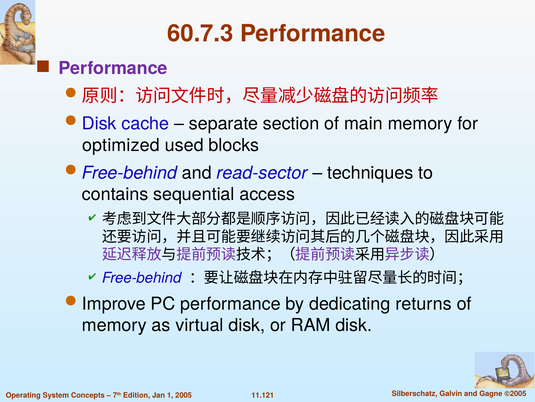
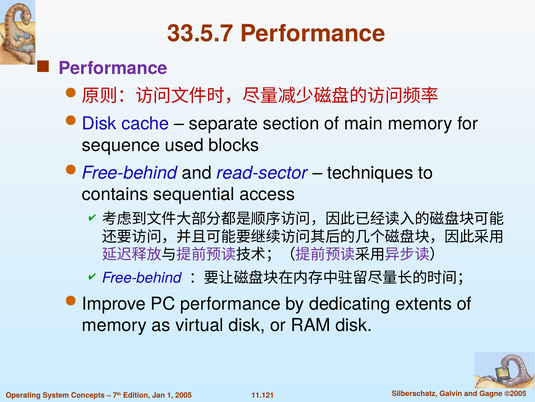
60.7.3: 60.7.3 -> 33.5.7
optimized: optimized -> sequence
returns: returns -> extents
